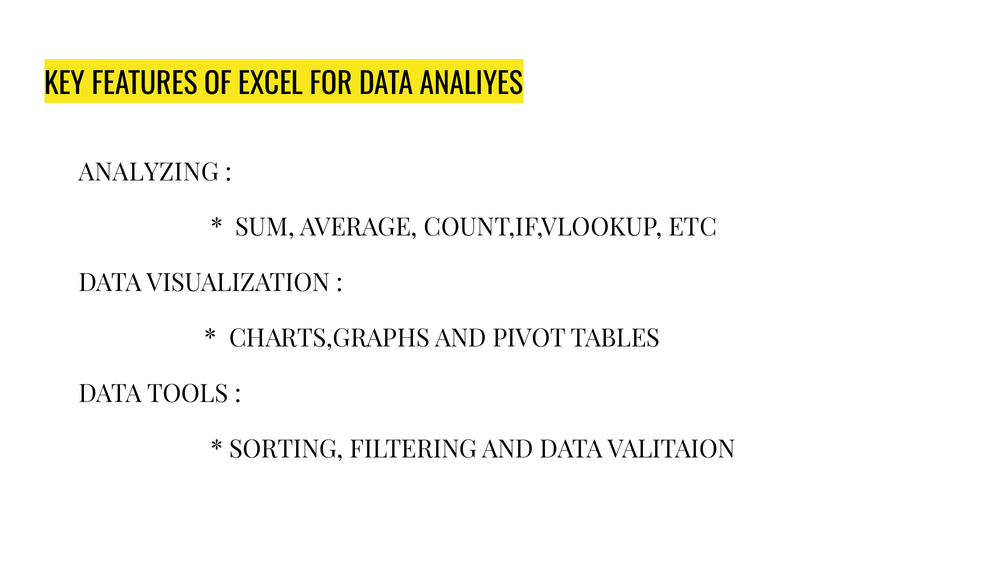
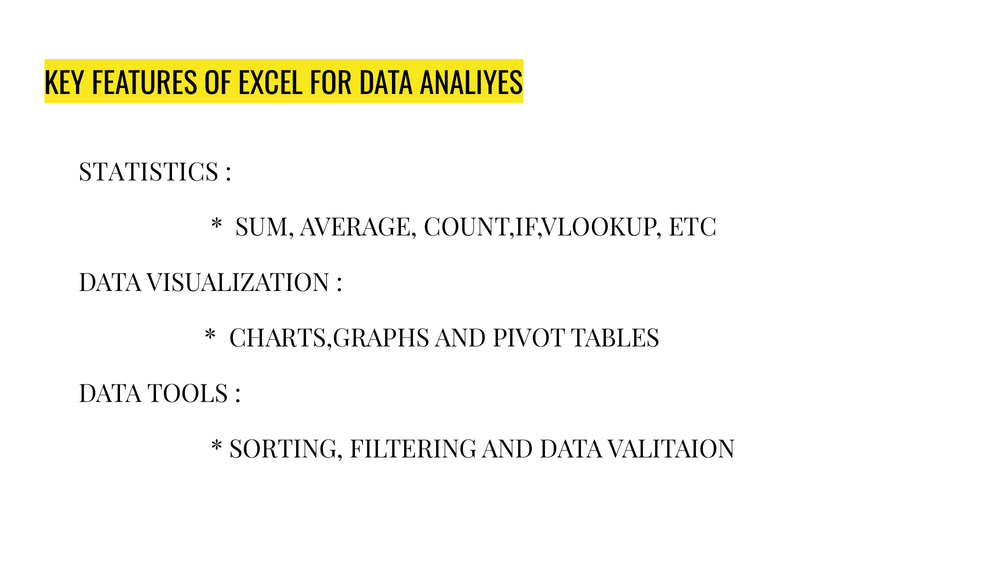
ANALYZING: ANALYZING -> STATISTICS
